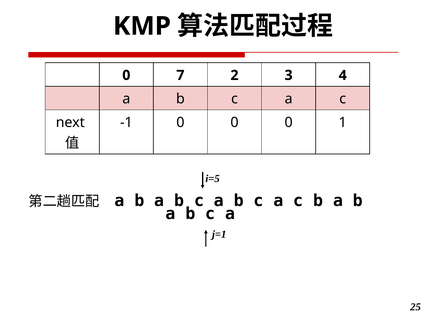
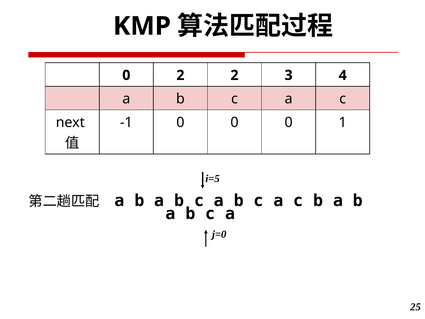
0 7: 7 -> 2
j=1: j=1 -> j=0
